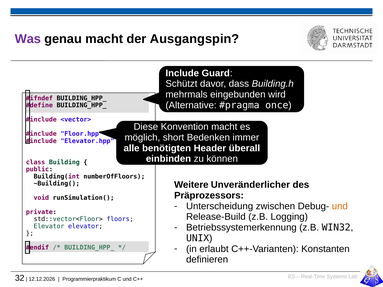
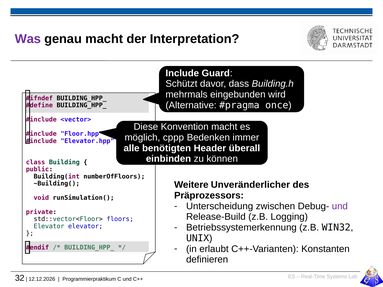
Ausgangspin: Ausgangspin -> Interpretation
short: short -> cppp
und at (340, 206) colour: orange -> purple
